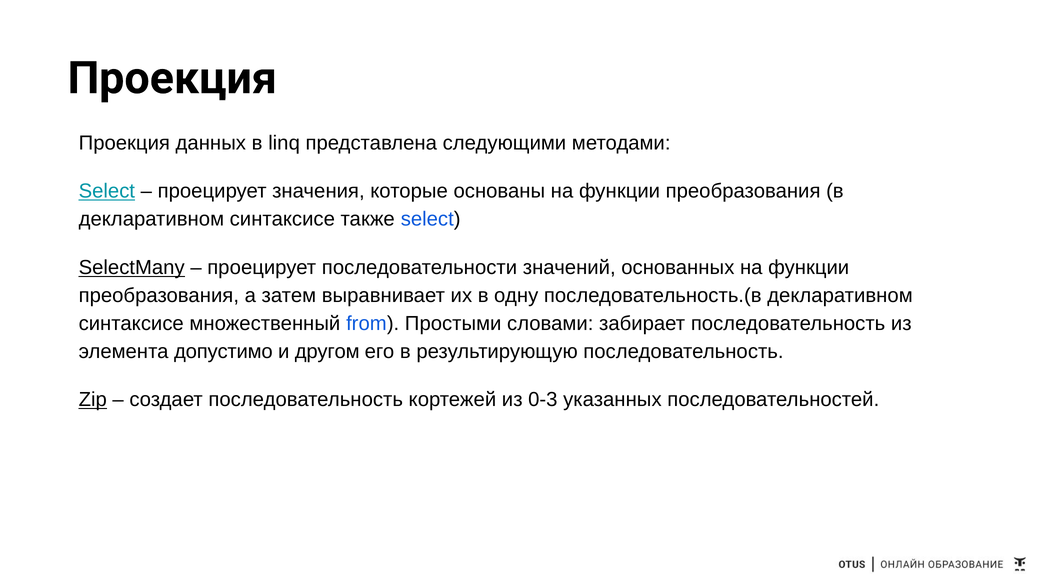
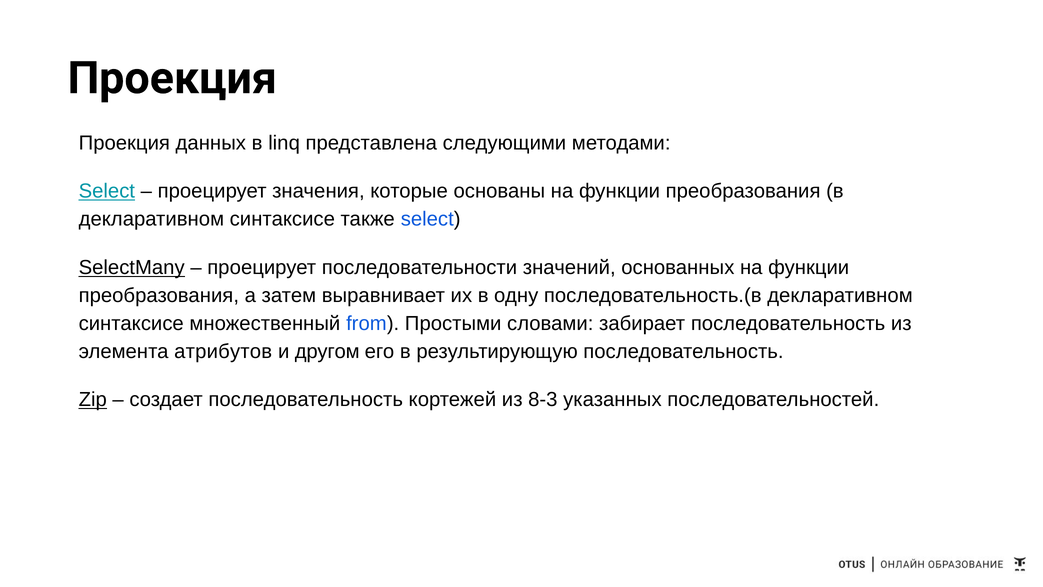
допустимо: допустимо -> атрибутов
0-3: 0-3 -> 8-3
